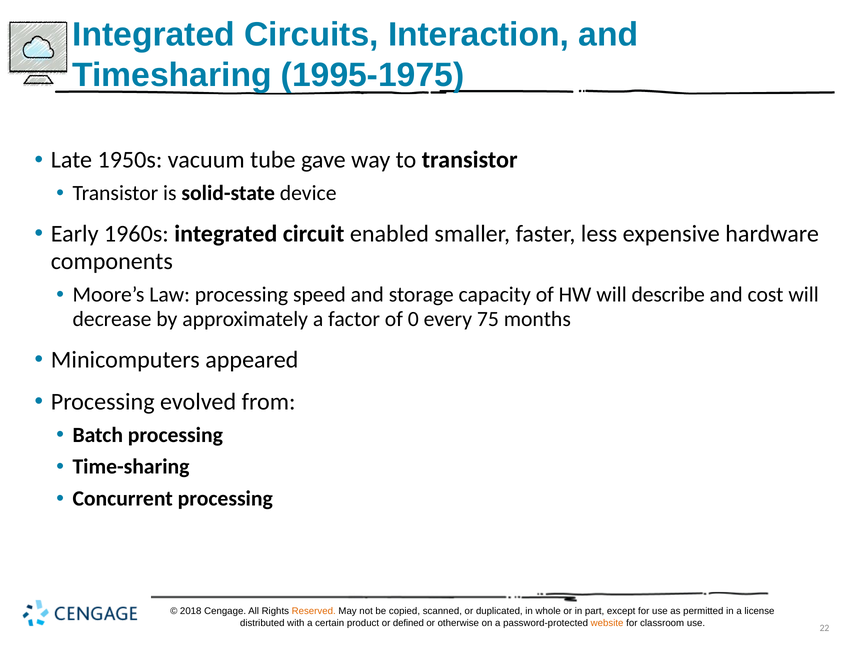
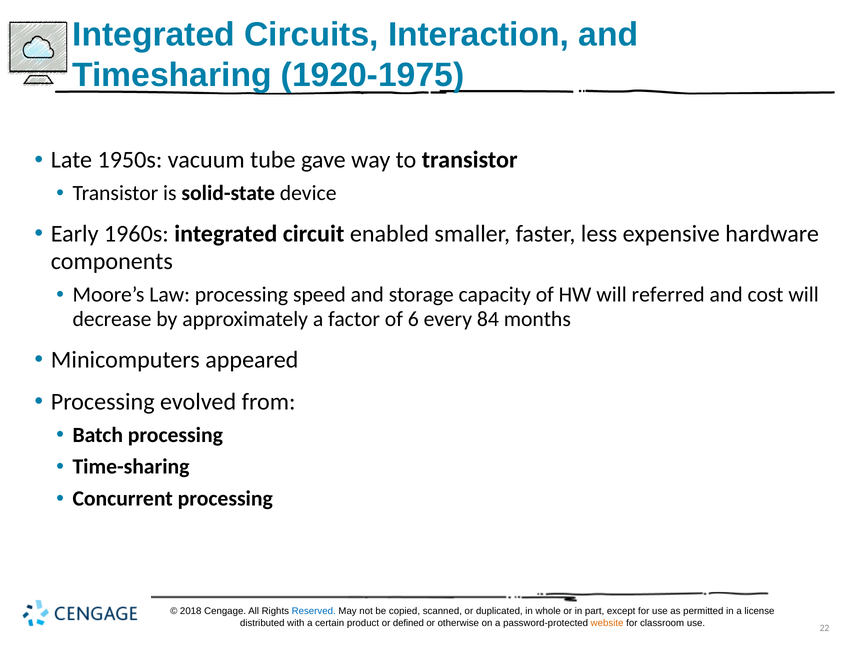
1995-1975: 1995-1975 -> 1920-1975
describe: describe -> referred
0: 0 -> 6
75: 75 -> 84
Reserved colour: orange -> blue
